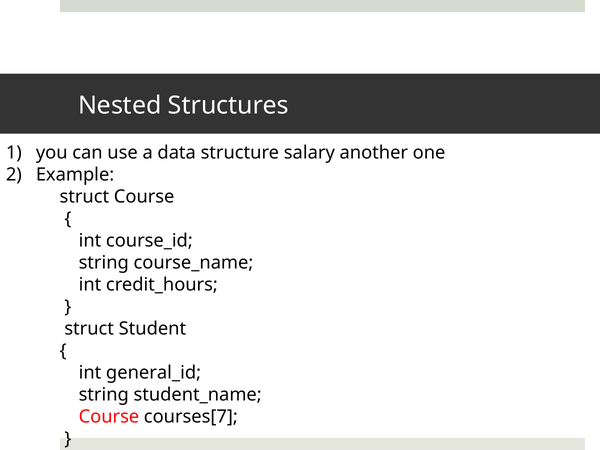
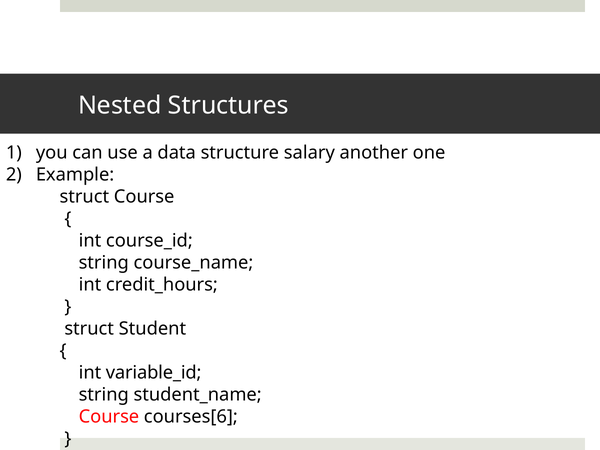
general_id: general_id -> variable_id
courses[7: courses[7 -> courses[6
